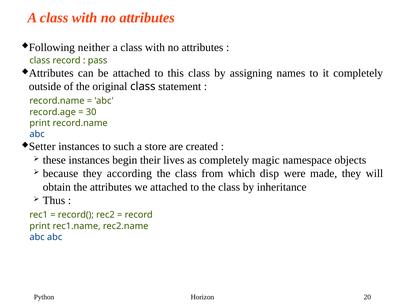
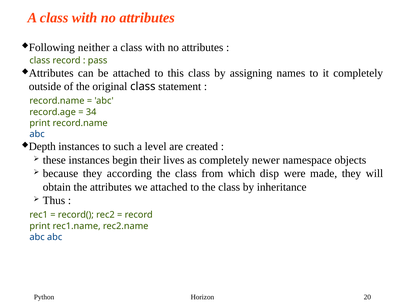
30: 30 -> 34
Setter: Setter -> Depth
store: store -> level
magic: magic -> newer
